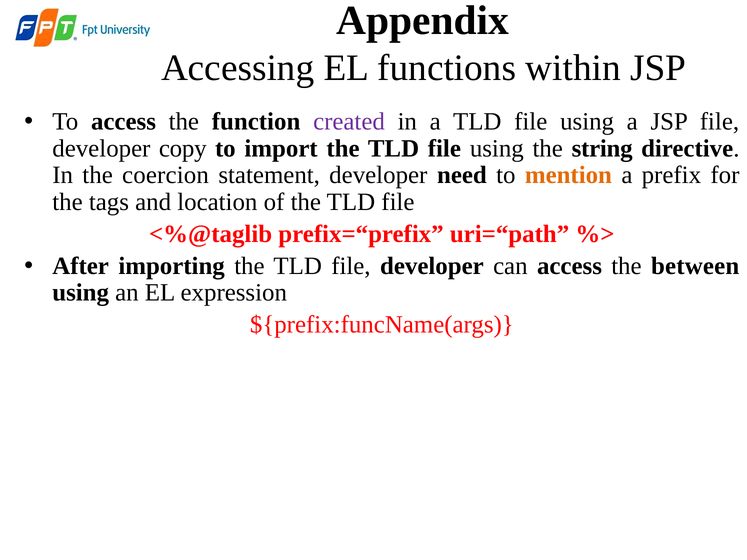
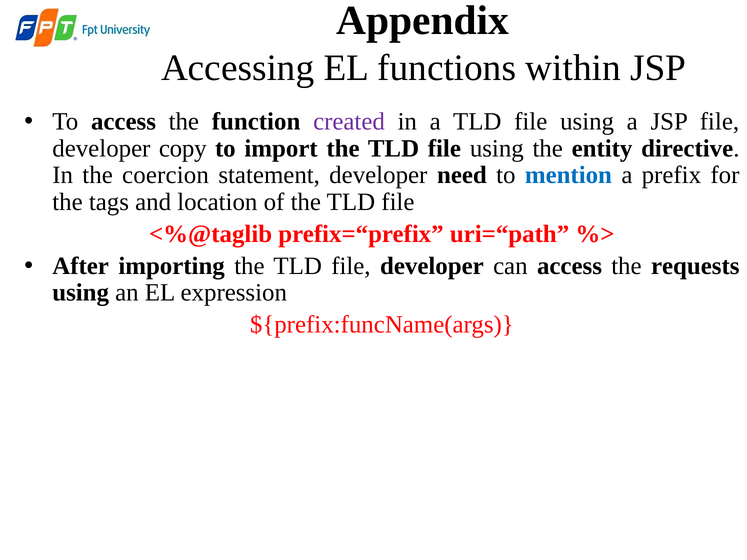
string: string -> entity
mention colour: orange -> blue
between: between -> requests
